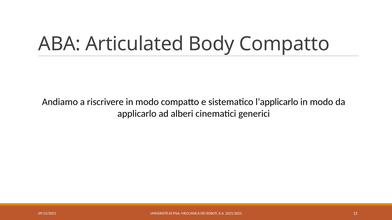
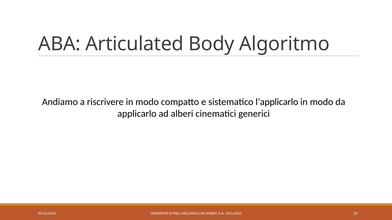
Body Compatto: Compatto -> Algoritmo
